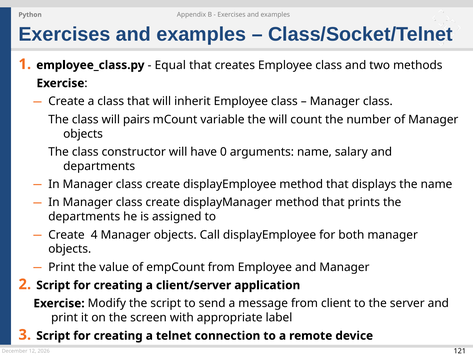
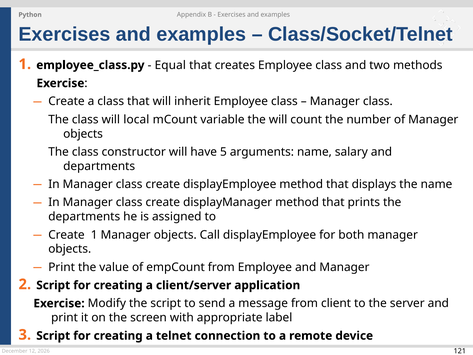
pairs: pairs -> local
0: 0 -> 5
Create 4: 4 -> 1
